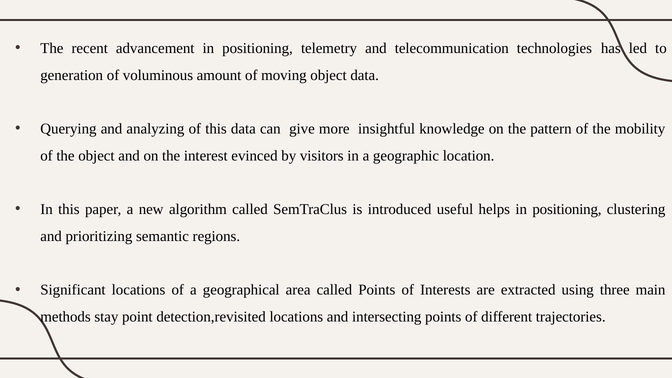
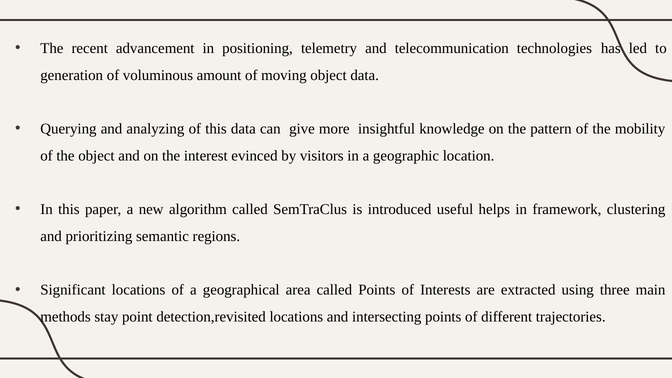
helps in positioning: positioning -> framework
